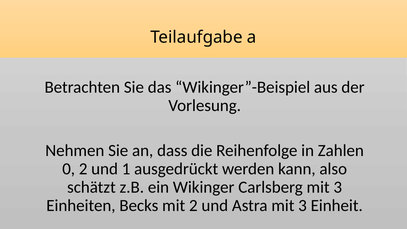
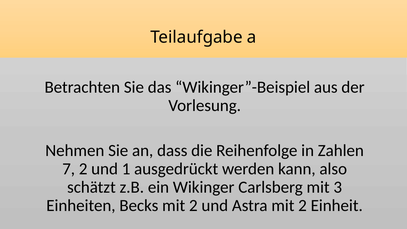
0: 0 -> 7
Astra mit 3: 3 -> 2
